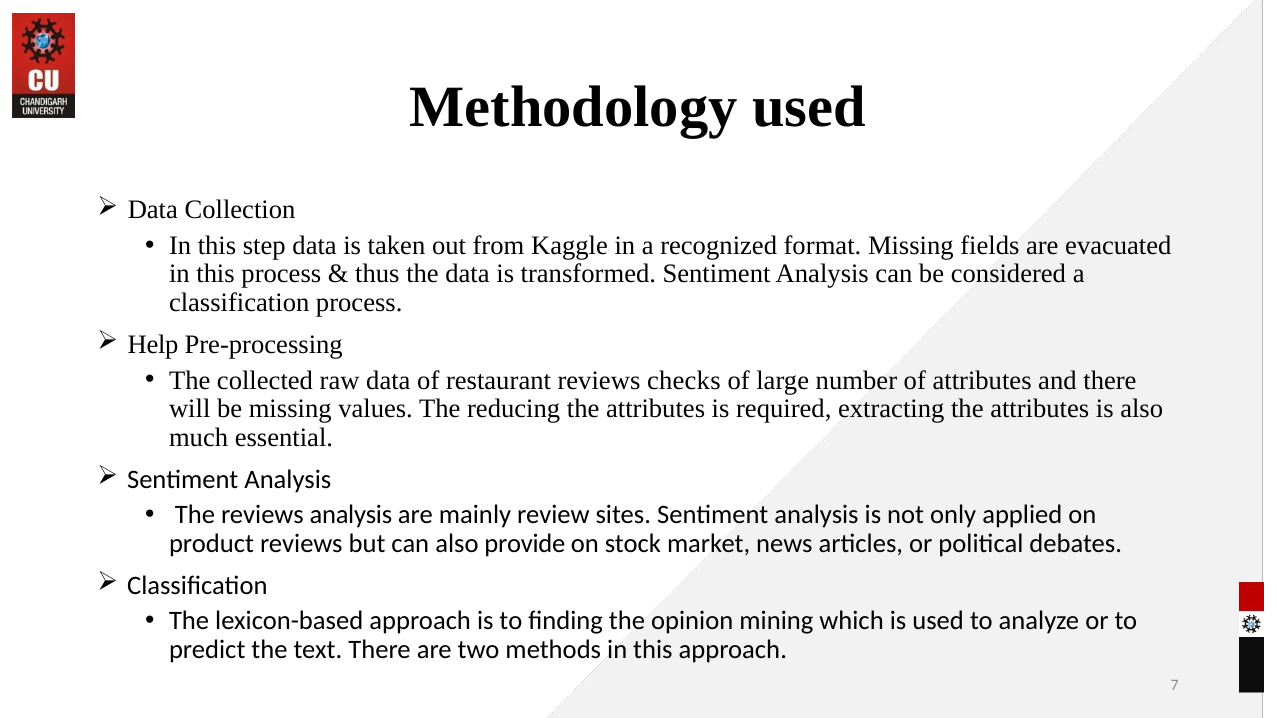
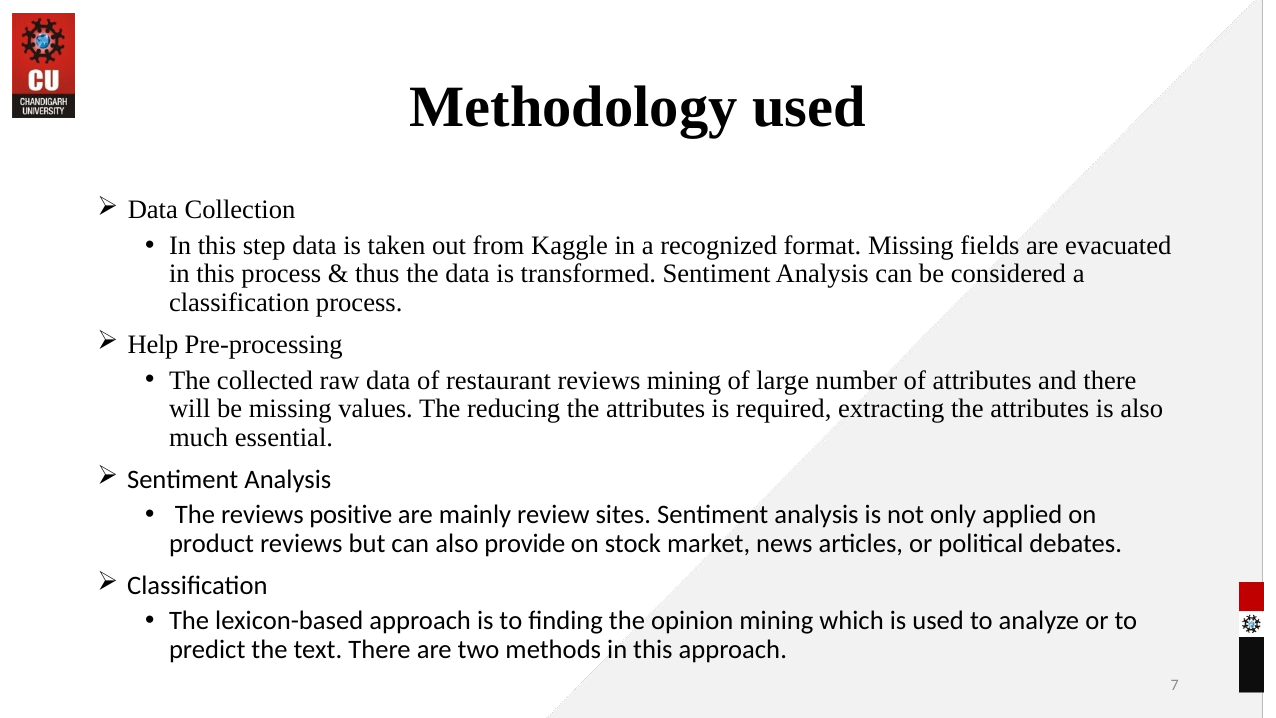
reviews checks: checks -> mining
reviews analysis: analysis -> positive
